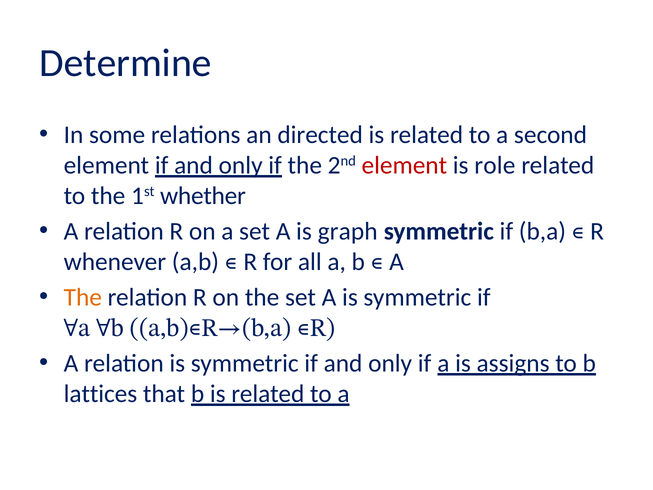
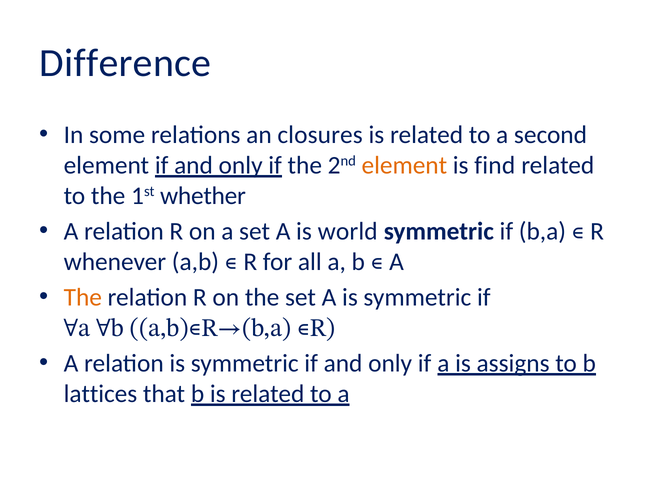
Determine: Determine -> Difference
directed: directed -> closures
element at (404, 165) colour: red -> orange
role: role -> find
graph: graph -> world
